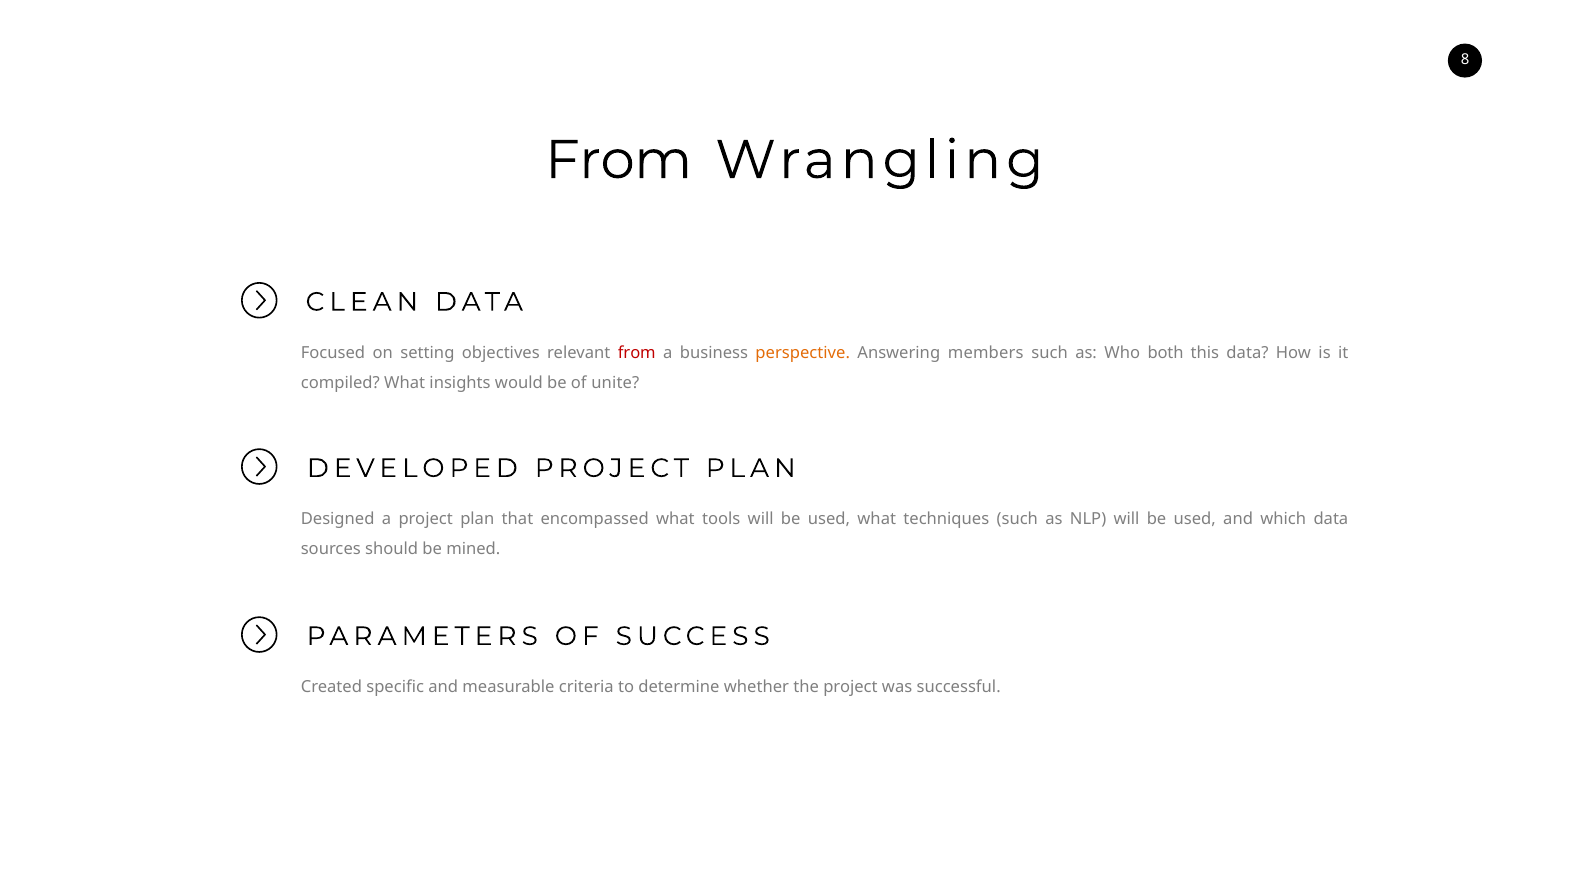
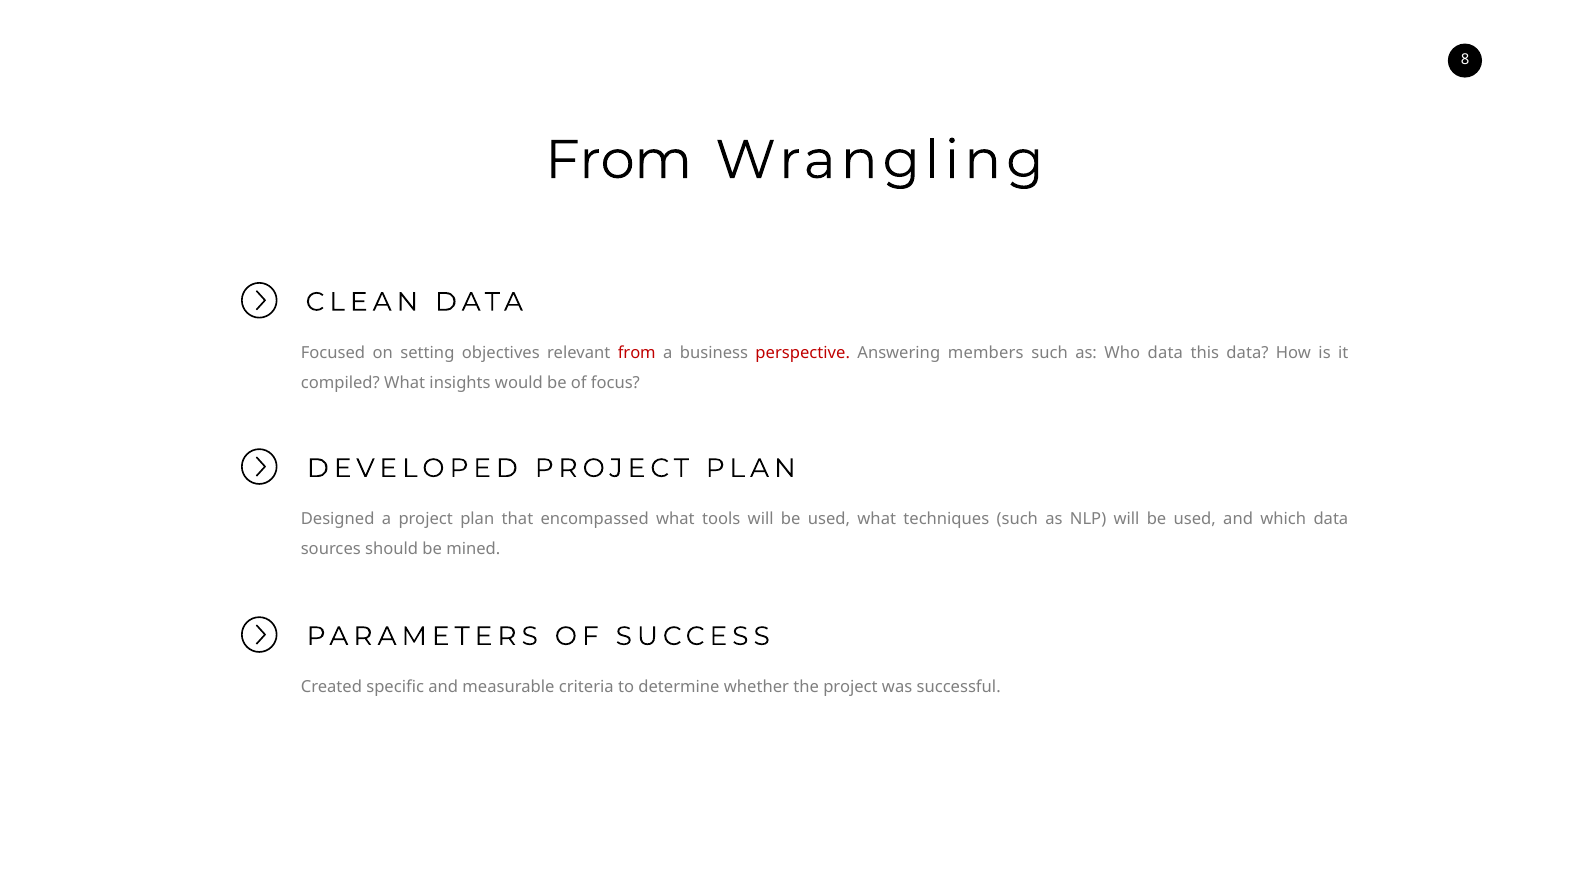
perspective colour: orange -> red
Who both: both -> data
unite: unite -> focus
